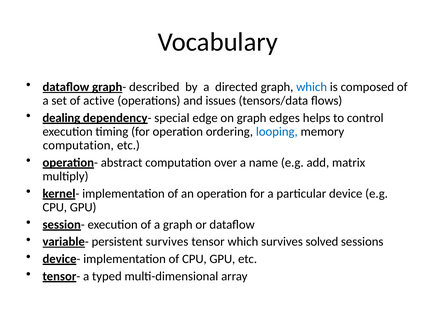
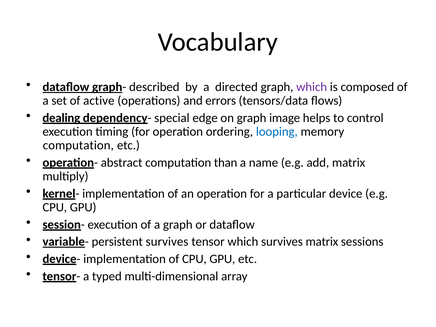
which at (312, 87) colour: blue -> purple
issues: issues -> errors
edges: edges -> image
over: over -> than
survives solved: solved -> matrix
